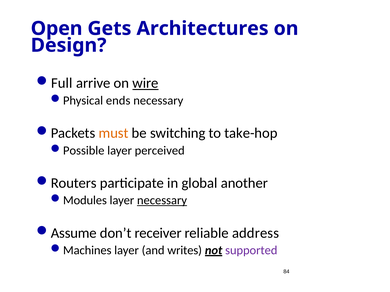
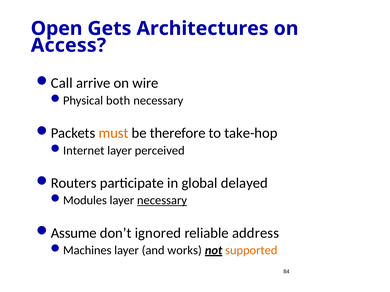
Design: Design -> Access
Full: Full -> Call
wire underline: present -> none
ends: ends -> both
switching: switching -> therefore
Possible: Possible -> Internet
another: another -> delayed
receiver: receiver -> ignored
writes: writes -> works
supported colour: purple -> orange
